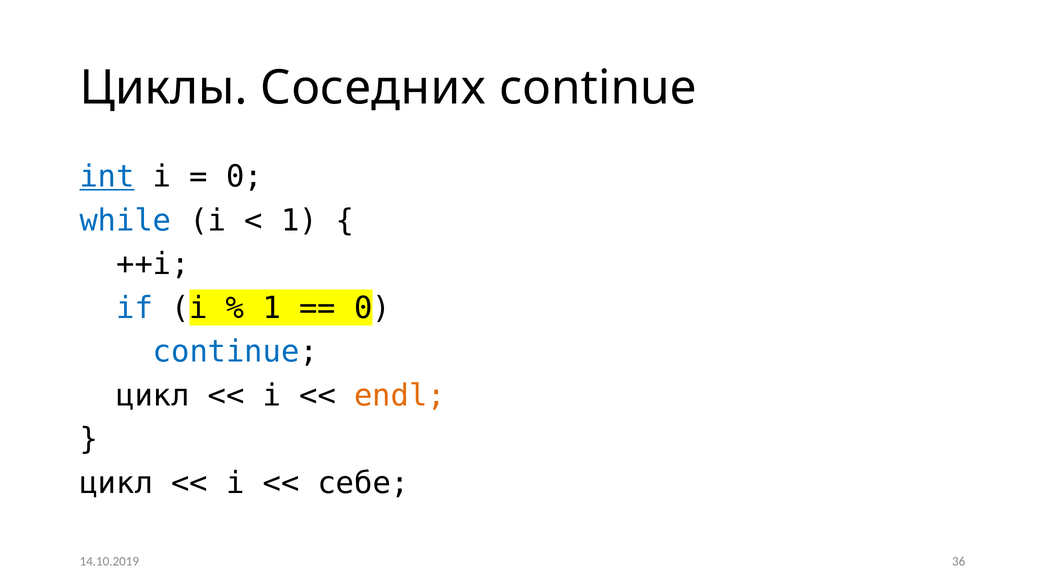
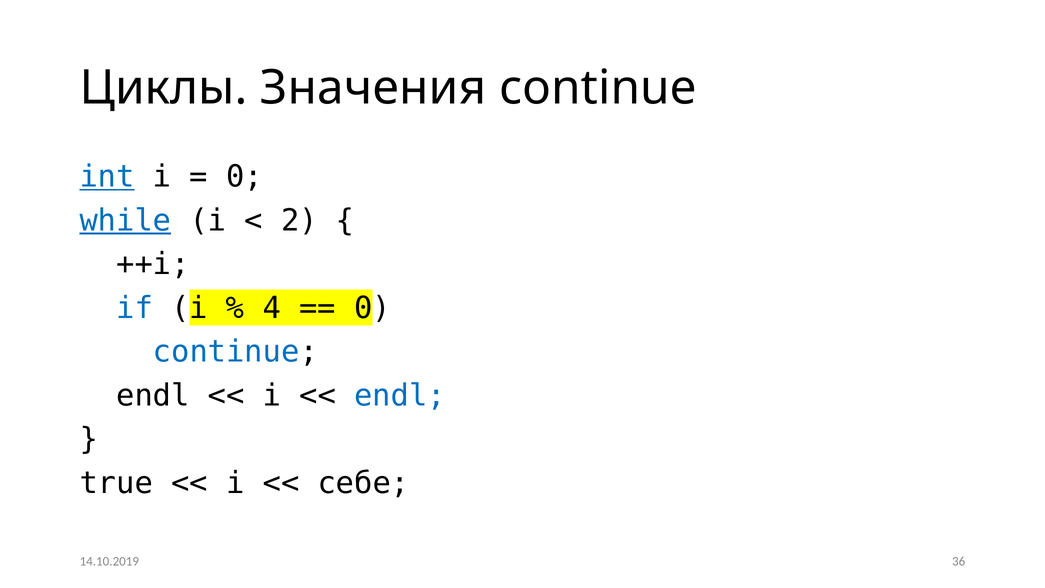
Соседних: Соседних -> Значения
while underline: none -> present
1 at (299, 220): 1 -> 2
1 at (272, 308): 1 -> 4
цикл at (153, 395): цикл -> endl
endl at (400, 395) colour: orange -> blue
цикл at (116, 483): цикл -> true
